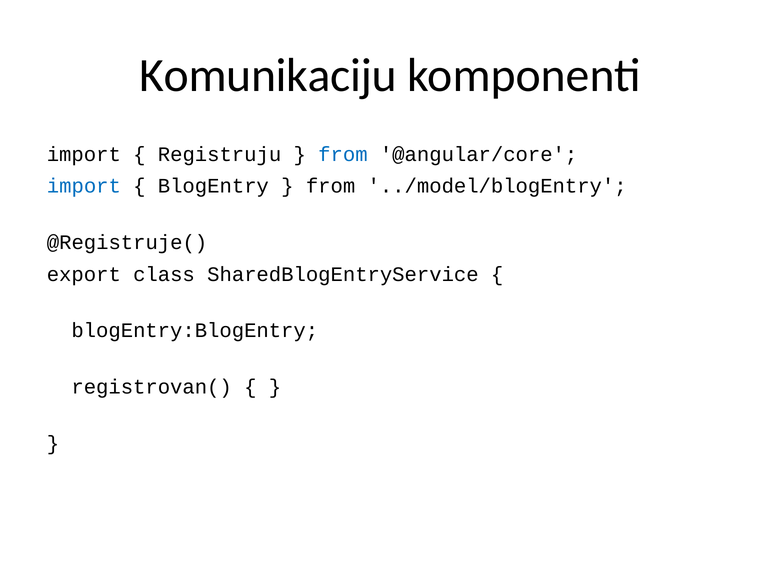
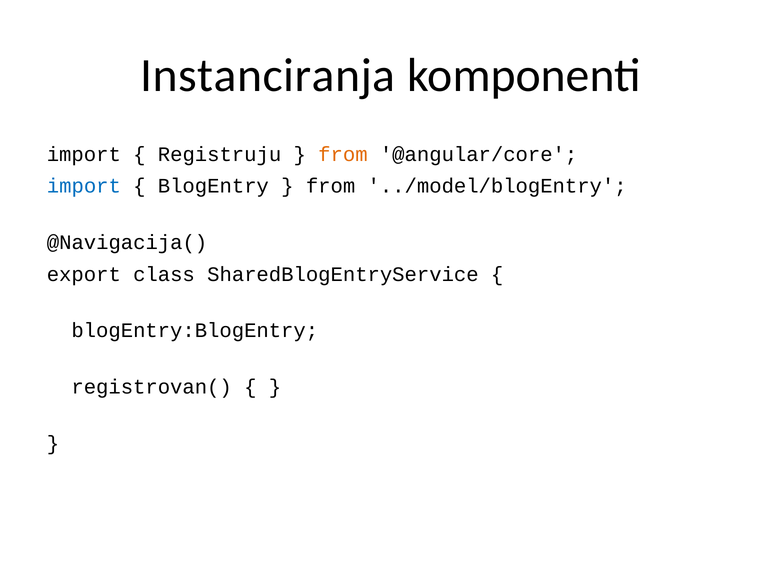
Komunikaciju: Komunikaciju -> Instanciranja
from at (343, 154) colour: blue -> orange
@Registruje(: @Registruje( -> @Navigacija(
